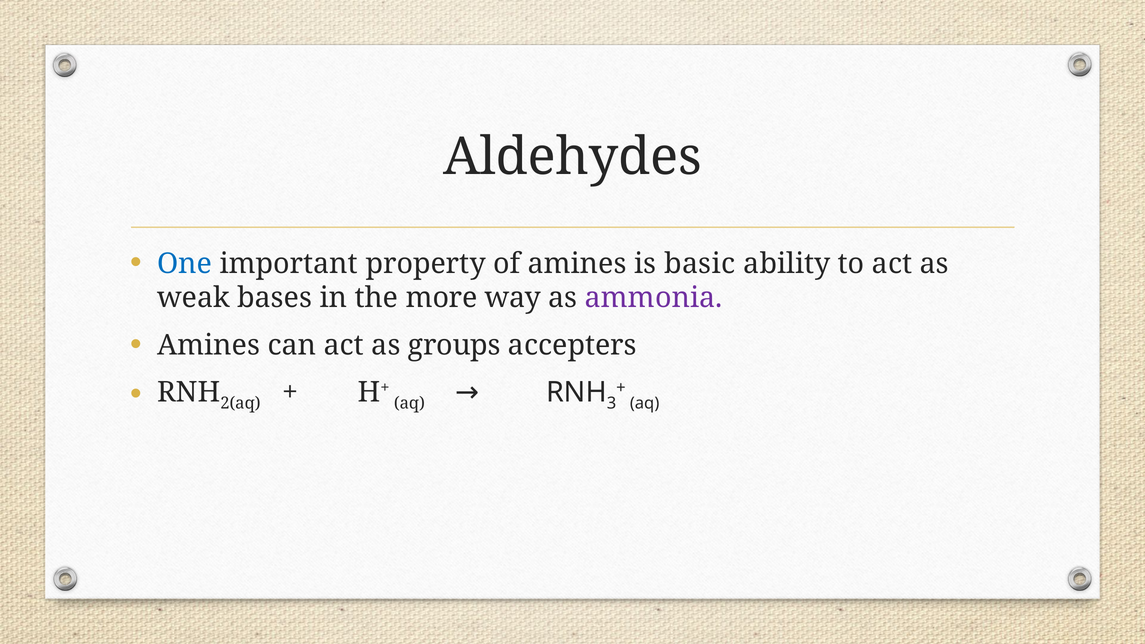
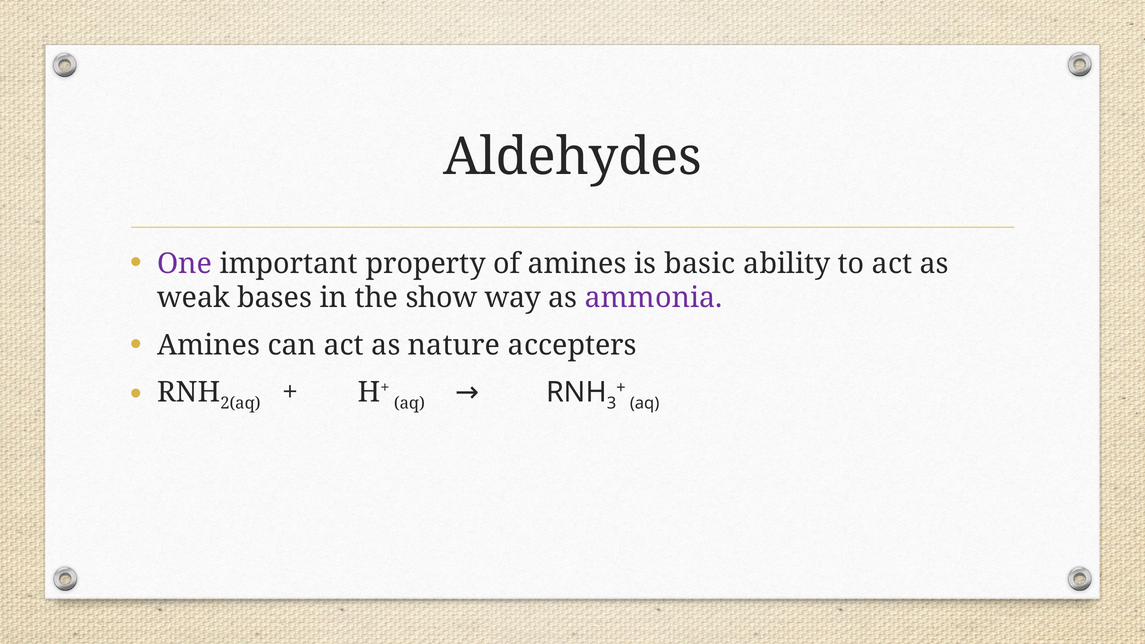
One colour: blue -> purple
more: more -> show
groups: groups -> nature
